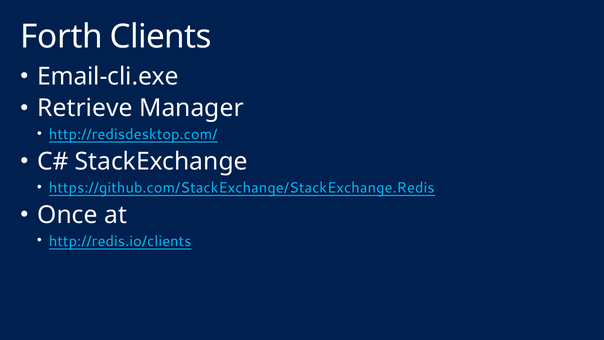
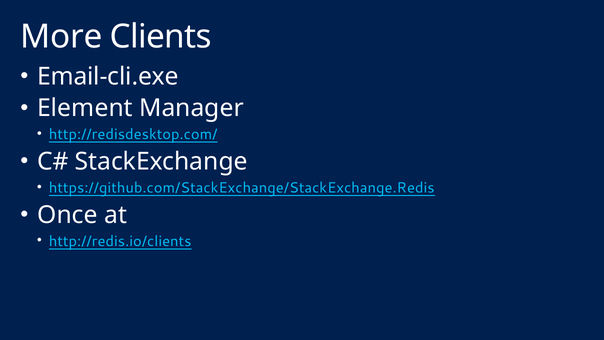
Forth: Forth -> More
Retrieve: Retrieve -> Element
